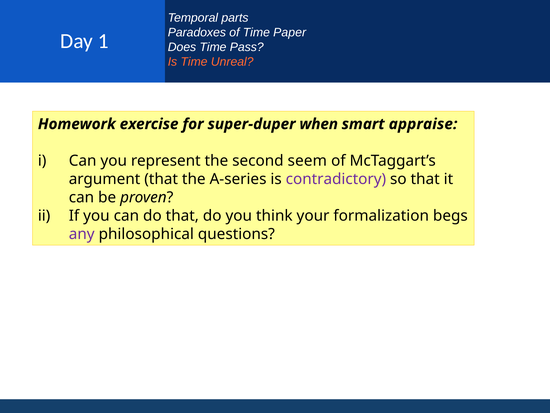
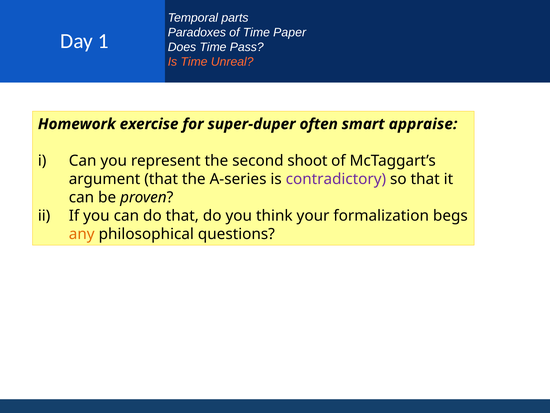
when: when -> often
seem: seem -> shoot
any colour: purple -> orange
